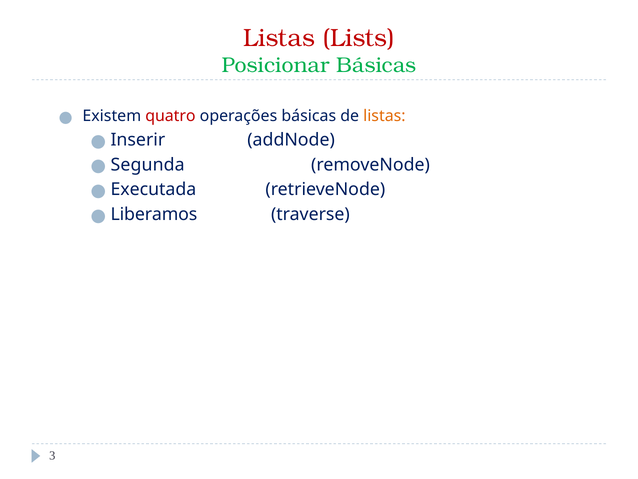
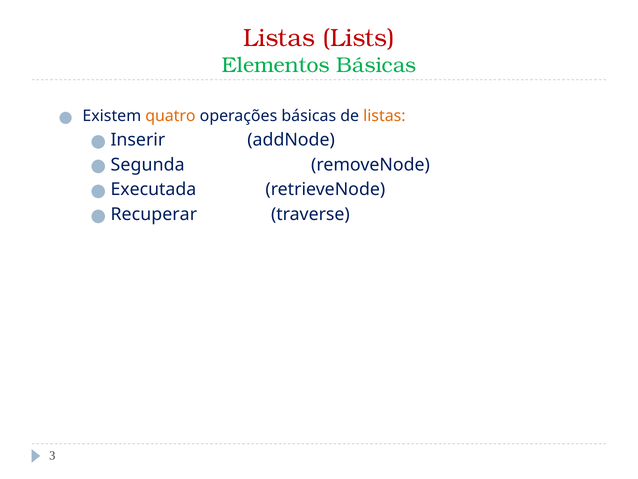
Posicionar: Posicionar -> Elementos
quatro colour: red -> orange
Liberamos: Liberamos -> Recuperar
